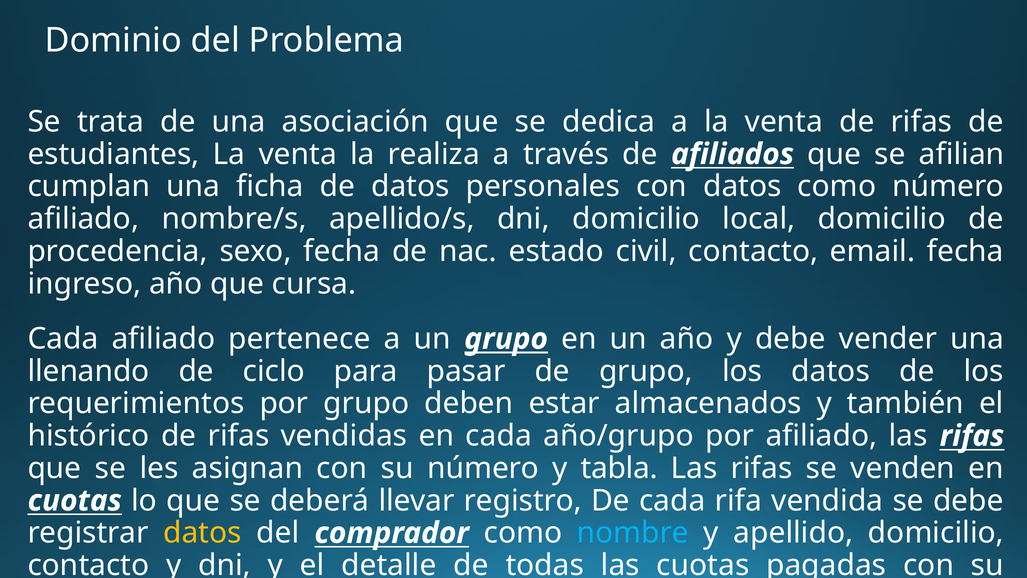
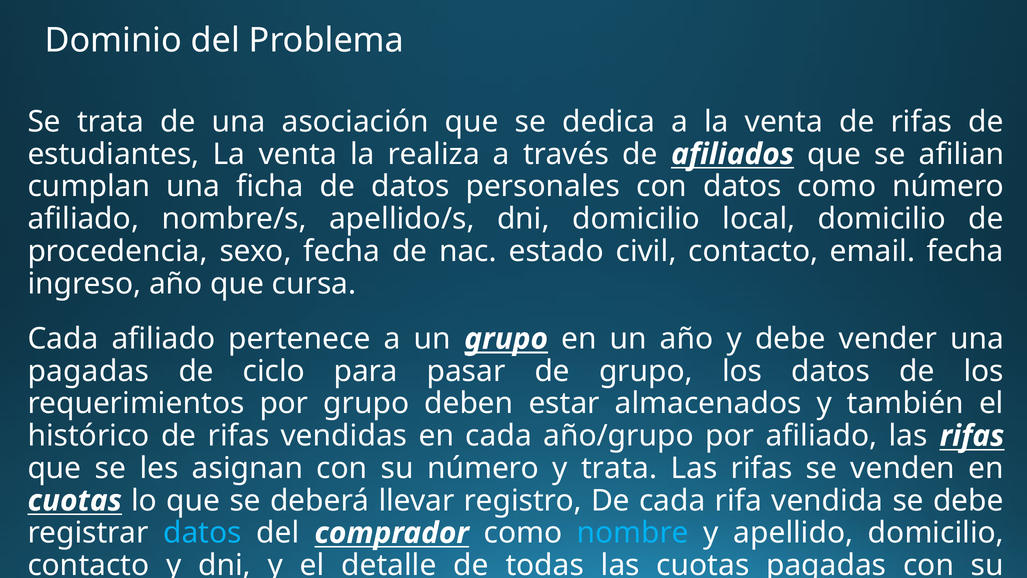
llenando at (89, 371): llenando -> pagadas
y tabla: tabla -> trata
datos at (202, 533) colour: yellow -> light blue
